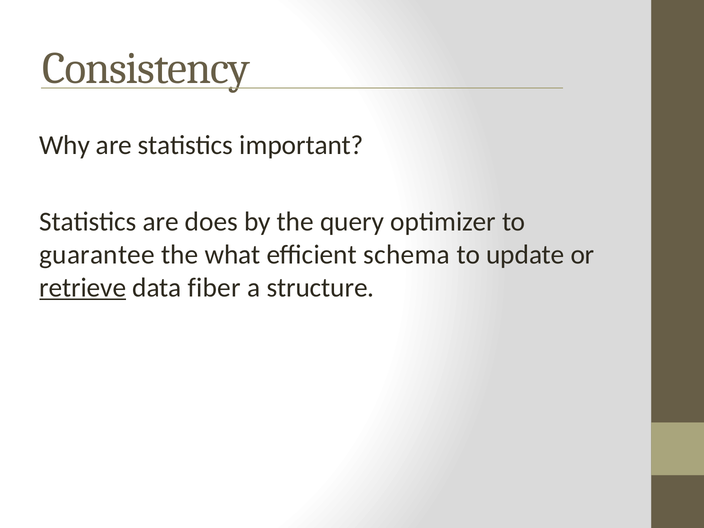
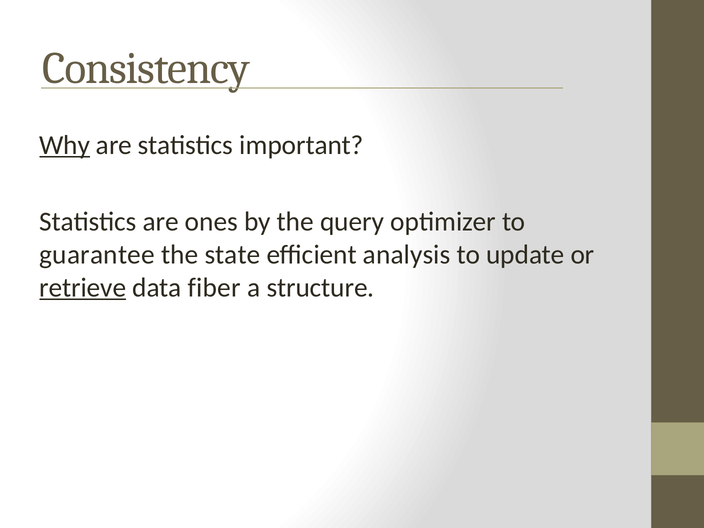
Why underline: none -> present
does: does -> ones
what: what -> state
schema: schema -> analysis
